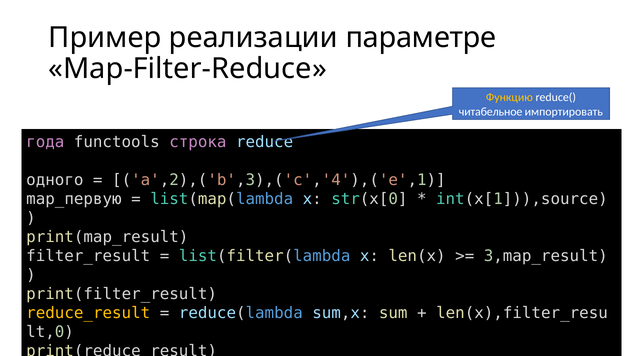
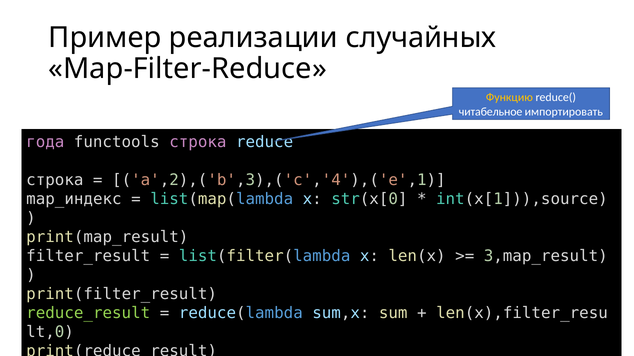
параметре: параметре -> случайных
одного at (55, 180): одного -> строка
map_первую: map_первую -> map_индекс
reduce_result colour: yellow -> light green
